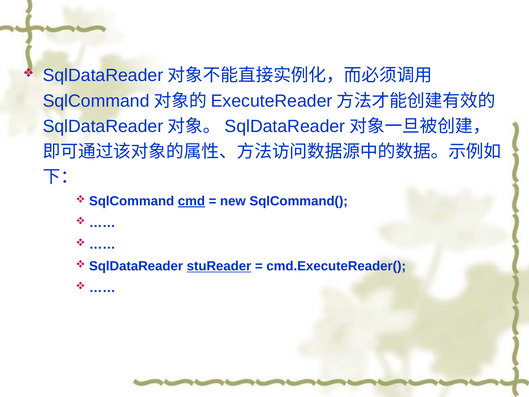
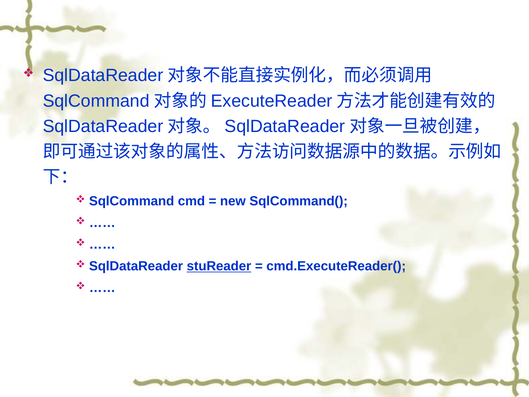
cmd underline: present -> none
